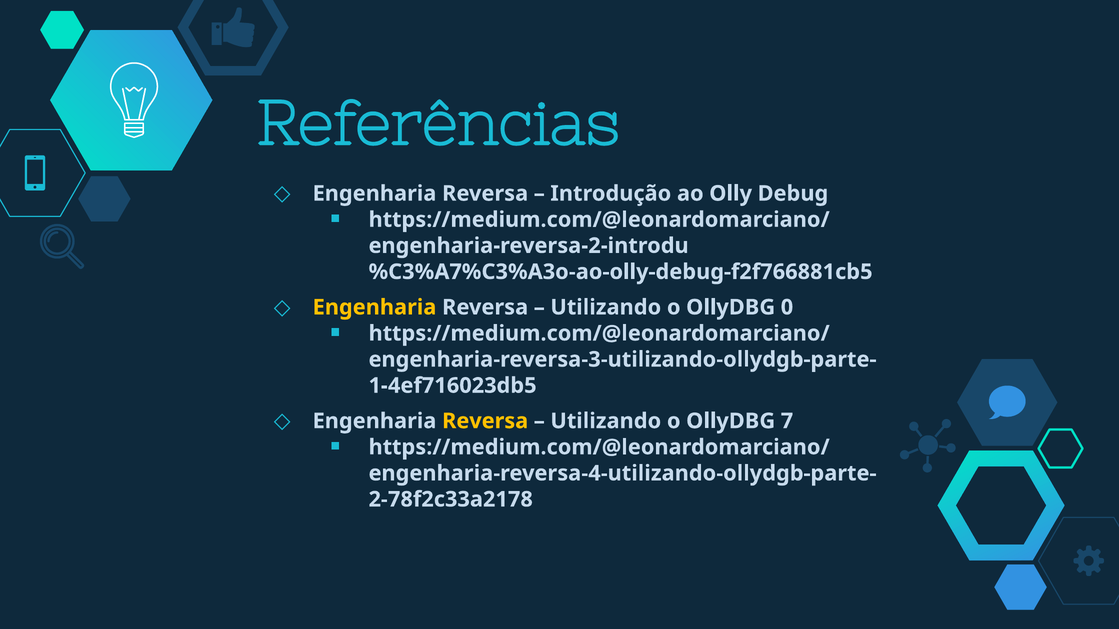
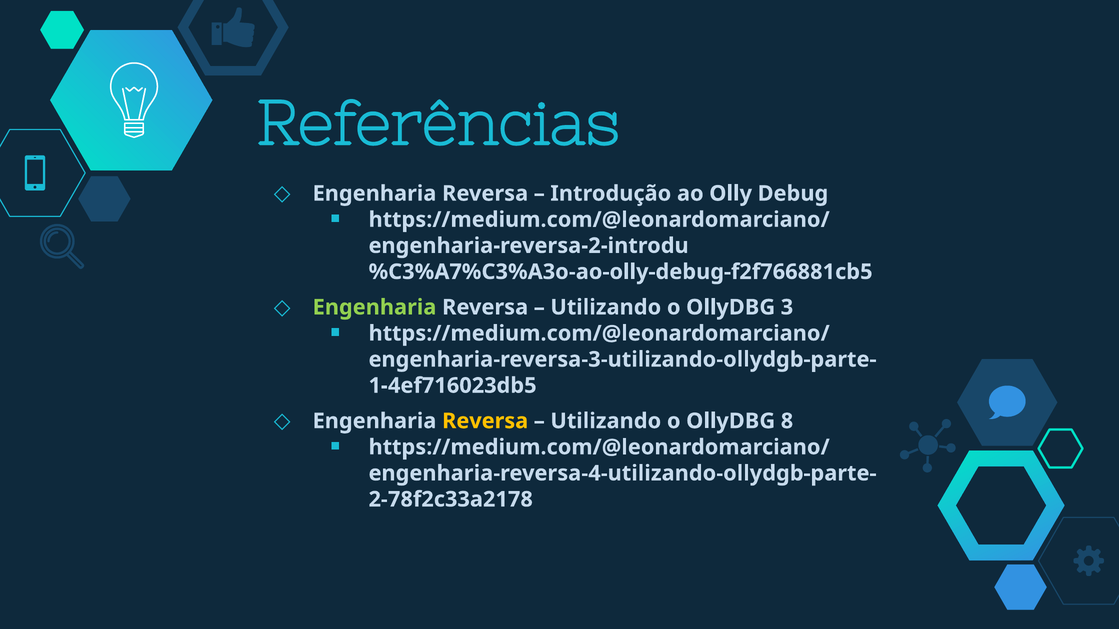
Engenharia at (374, 308) colour: yellow -> light green
0: 0 -> 3
7: 7 -> 8
